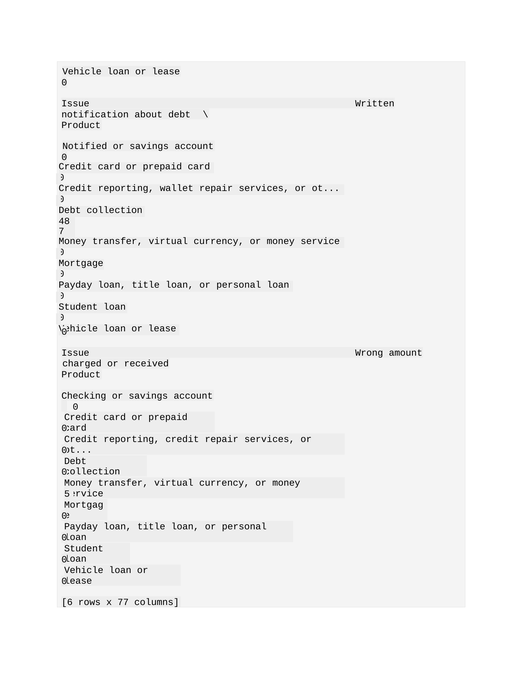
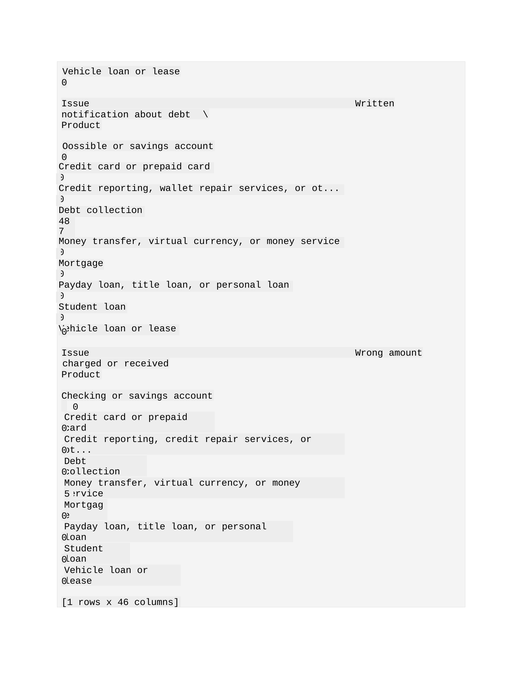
Notified: Notified -> Oossible
6: 6 -> 1
77: 77 -> 46
